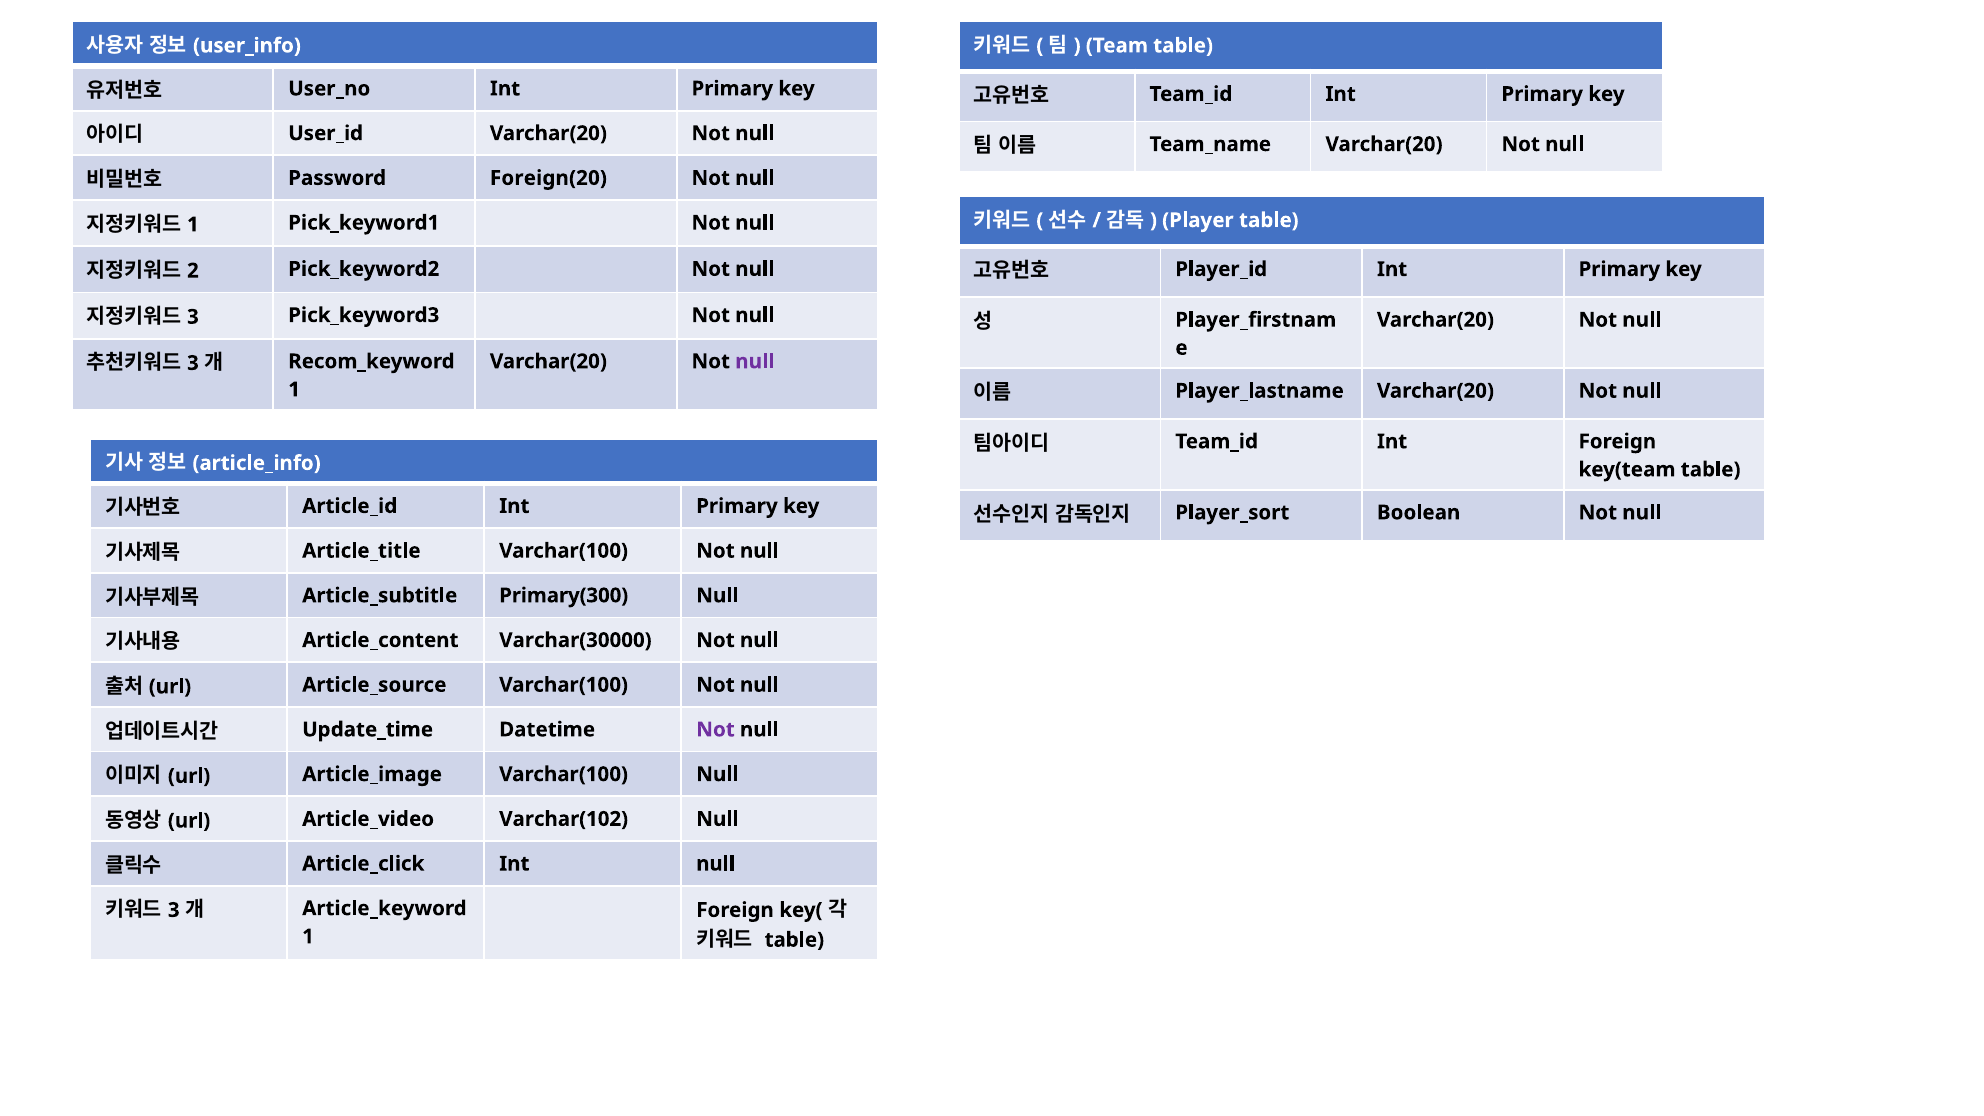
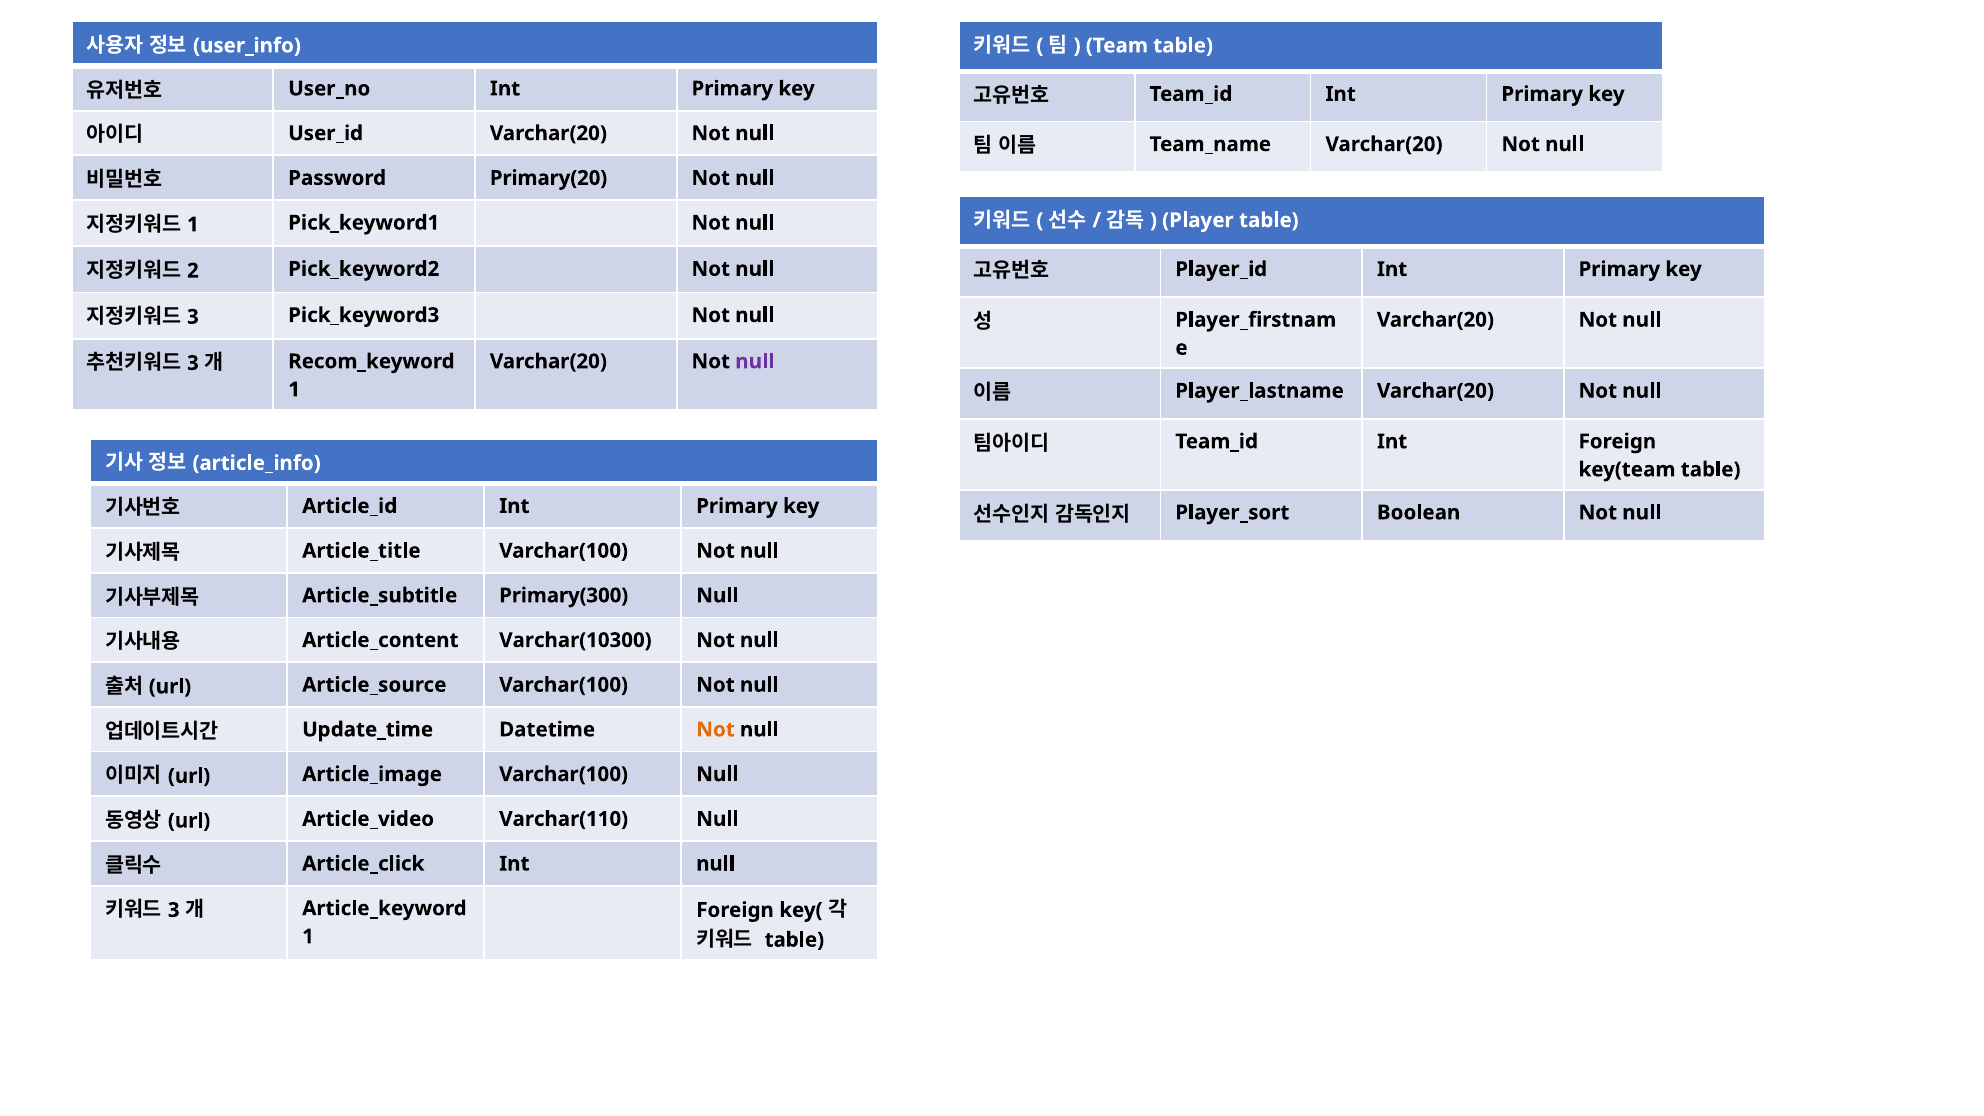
Foreign(20: Foreign(20 -> Primary(20
Varchar(30000: Varchar(30000 -> Varchar(10300
Not at (715, 730) colour: purple -> orange
Varchar(102: Varchar(102 -> Varchar(110
